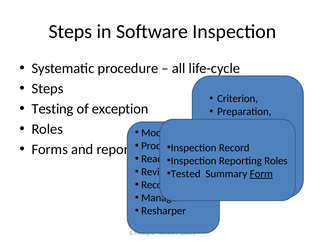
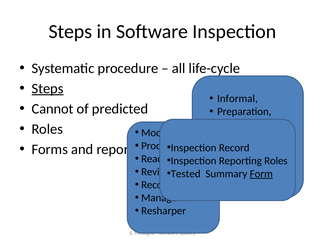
Steps at (48, 88) underline: none -> present
Criterion: Criterion -> Informal
Testing: Testing -> Cannot
exception: exception -> predicted
